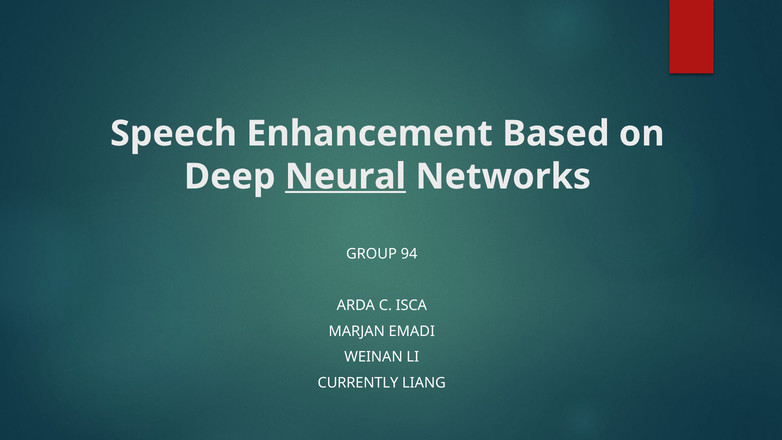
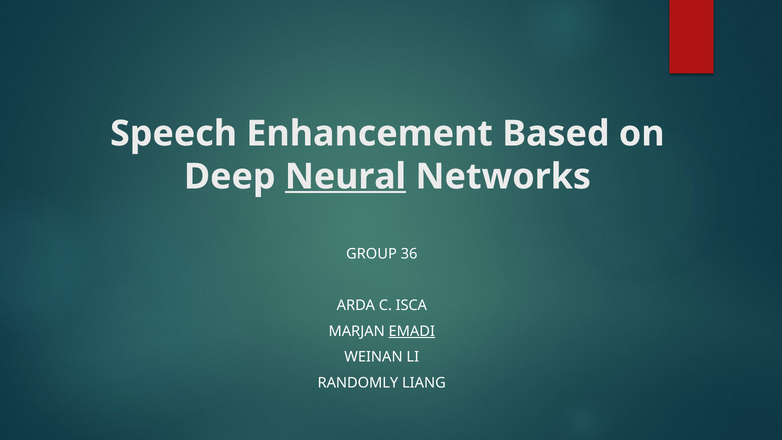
94: 94 -> 36
EMADI underline: none -> present
CURRENTLY: CURRENTLY -> RANDOMLY
